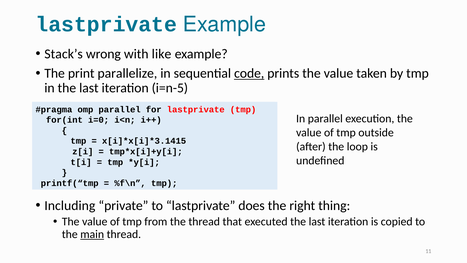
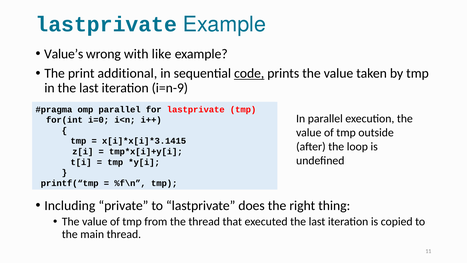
Stack’s: Stack’s -> Value’s
parallelize: parallelize -> additional
i=n-5: i=n-5 -> i=n-9
main underline: present -> none
